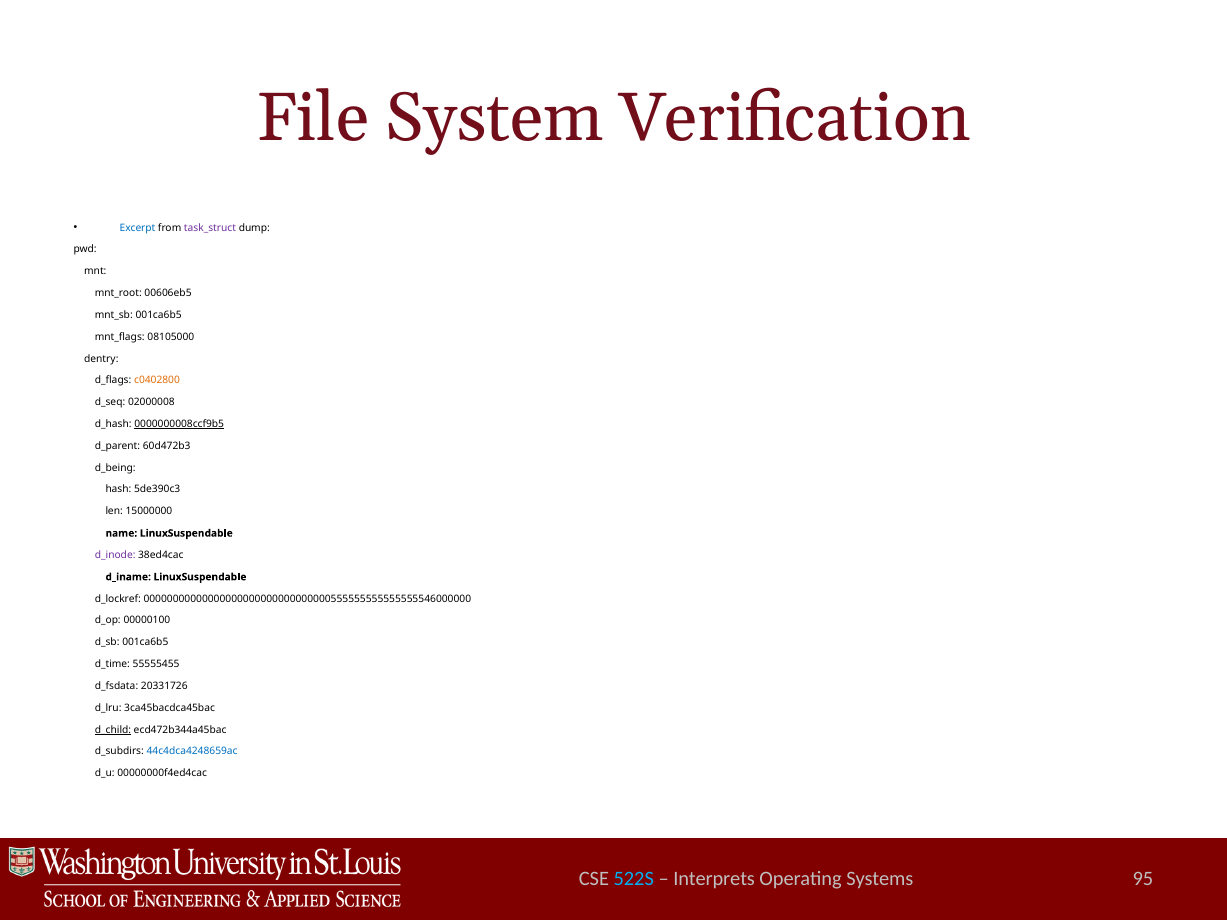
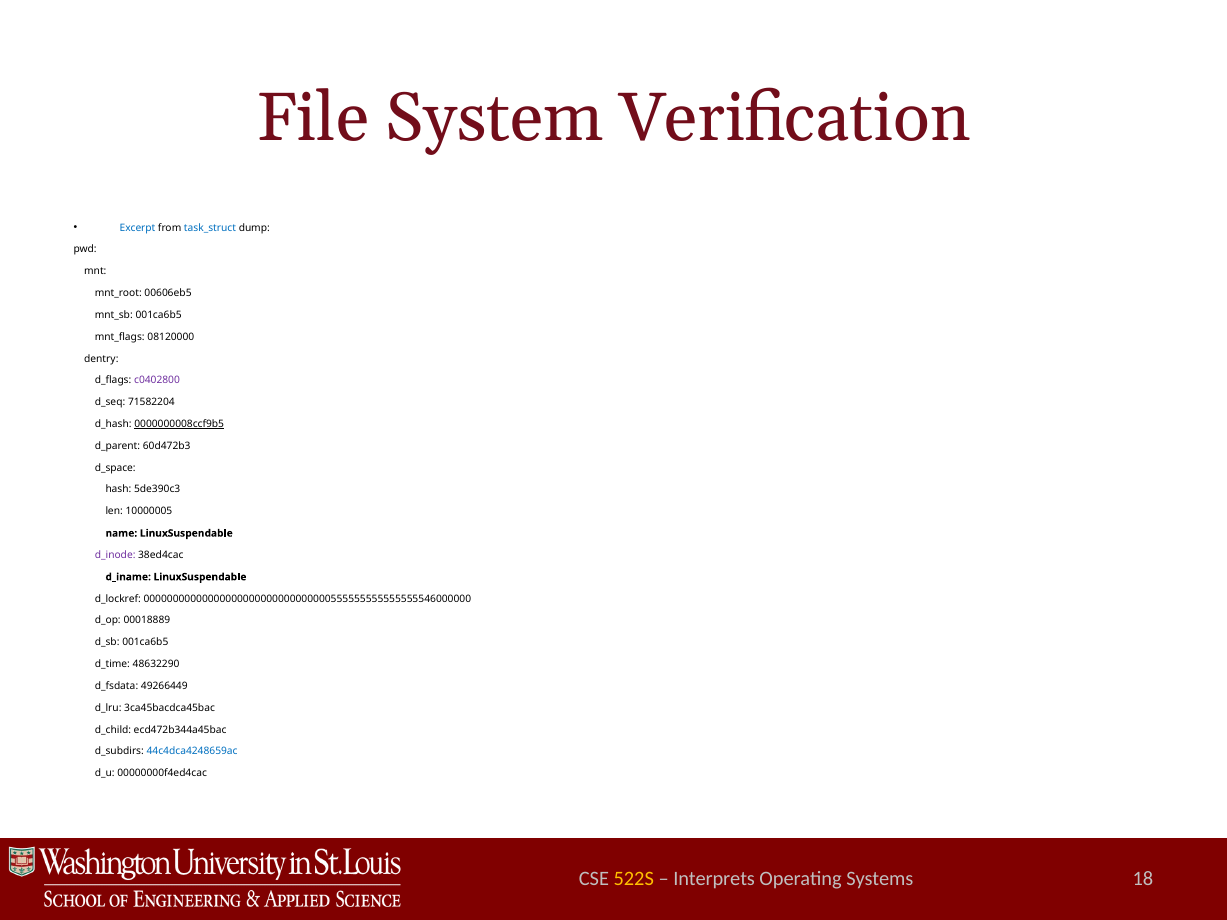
task_struct colour: purple -> blue
08105000: 08105000 -> 08120000
c0402800 colour: orange -> purple
02000008: 02000008 -> 71582204
d_being: d_being -> d_space
15000000: 15000000 -> 10000005
00000100: 00000100 -> 00018889
55555455: 55555455 -> 48632290
20331726: 20331726 -> 49266449
d_child underline: present -> none
522S colour: light blue -> yellow
95: 95 -> 18
